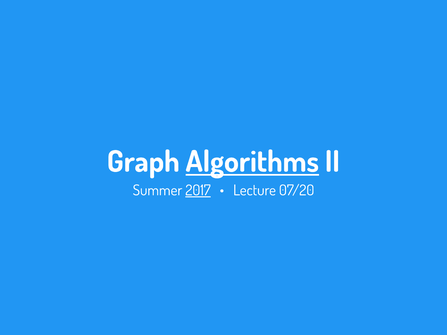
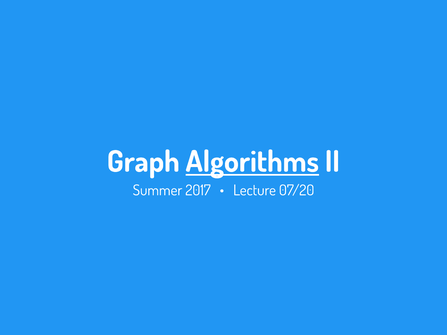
2017 underline: present -> none
